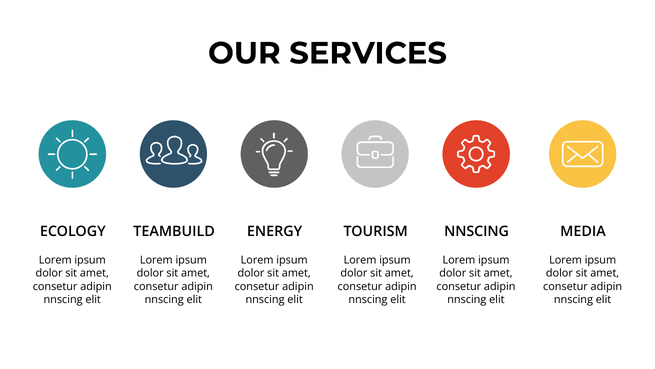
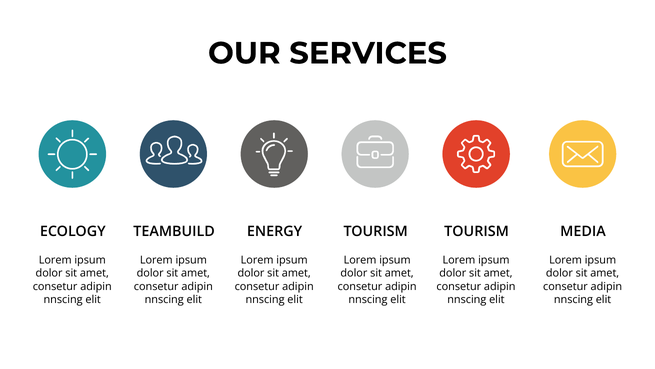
TOURISM NNSCING: NNSCING -> TOURISM
